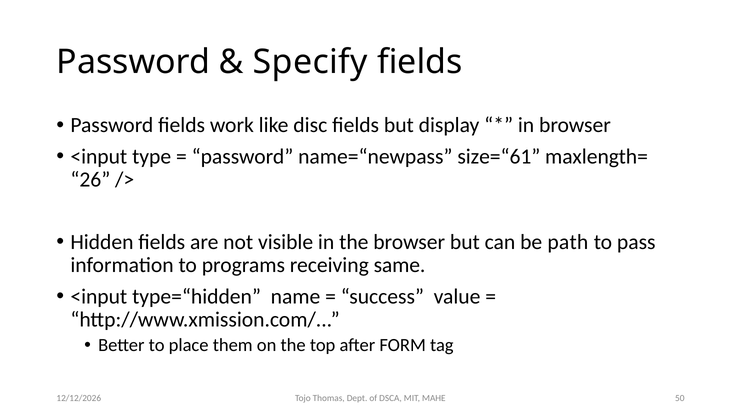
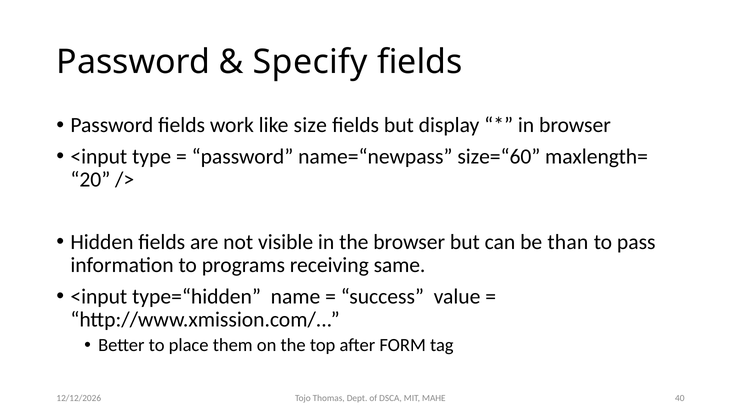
disc: disc -> size
size=“61: size=“61 -> size=“60
26: 26 -> 20
path: path -> than
50: 50 -> 40
